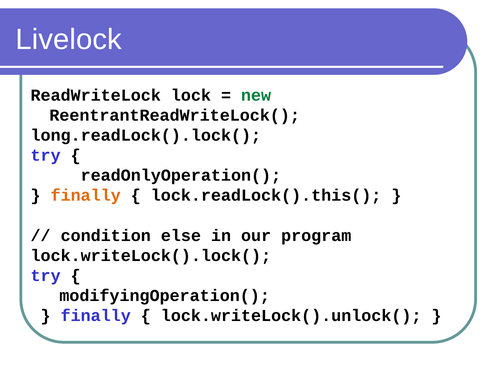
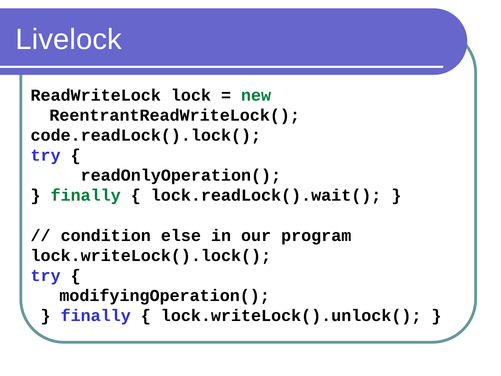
long.readLock().lock(: long.readLock().lock( -> code.readLock().lock(
finally at (86, 195) colour: orange -> green
lock.readLock().this(: lock.readLock().this( -> lock.readLock().wait(
